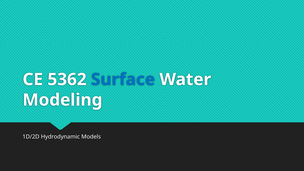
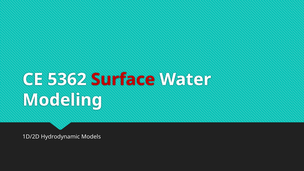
Surface colour: blue -> red
